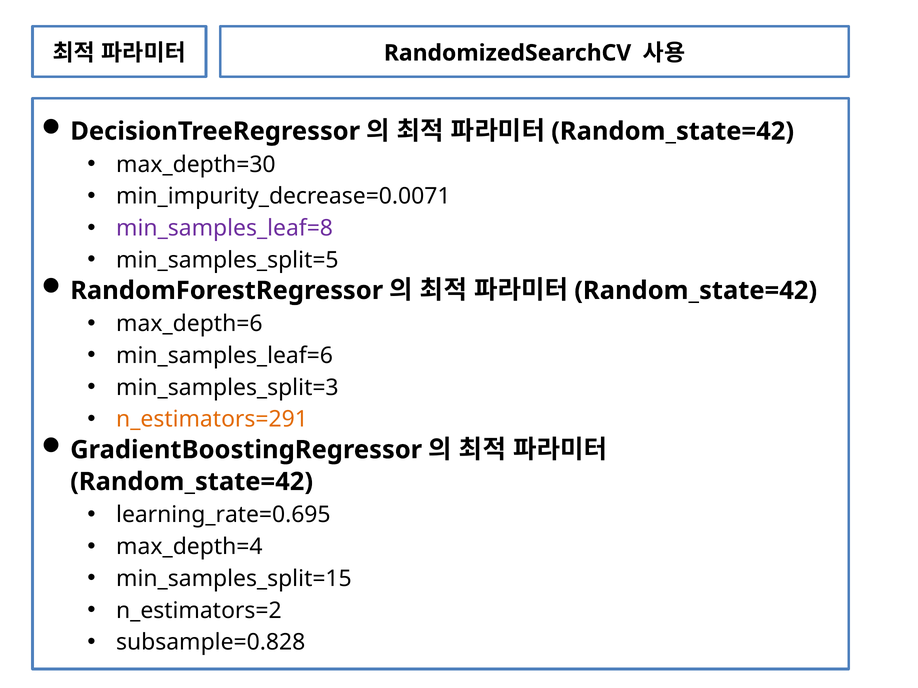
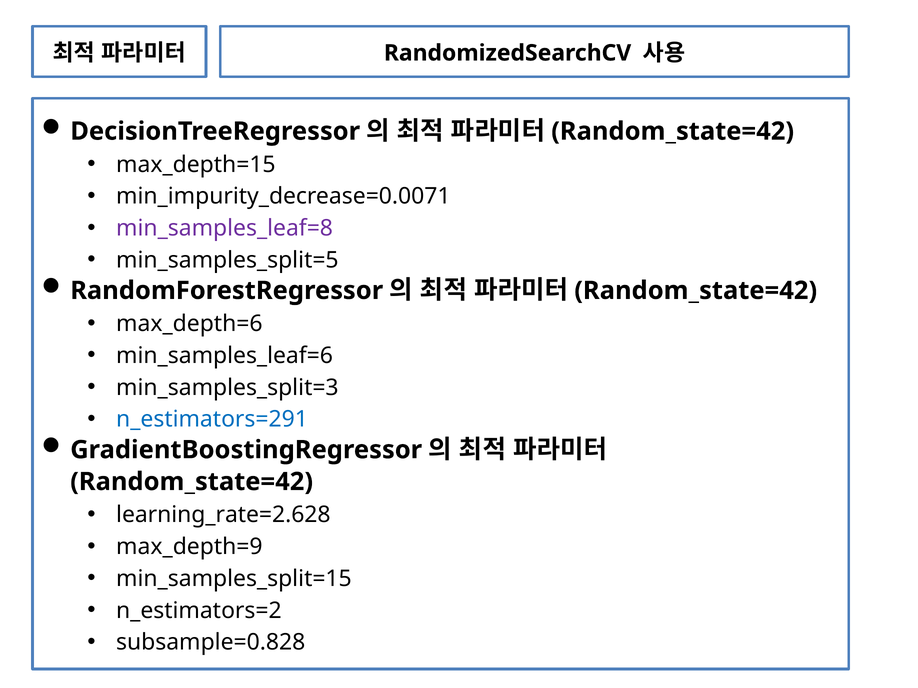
max_depth=30: max_depth=30 -> max_depth=15
n_estimators=291 colour: orange -> blue
learning_rate=0.695: learning_rate=0.695 -> learning_rate=2.628
max_depth=4: max_depth=4 -> max_depth=9
